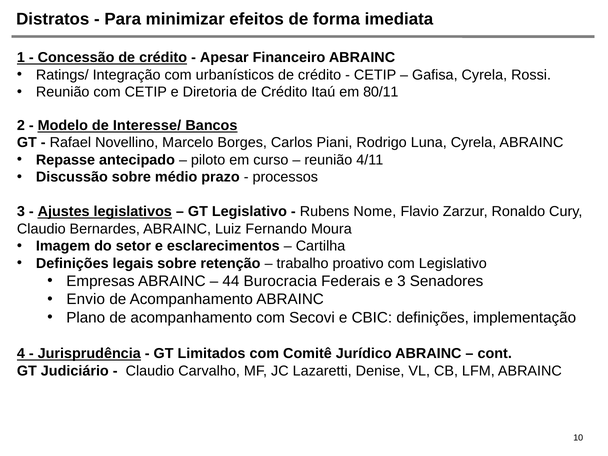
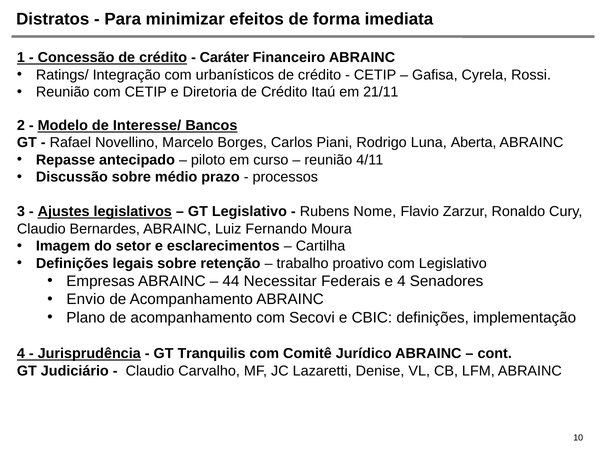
Apesar: Apesar -> Caráter
80/11: 80/11 -> 21/11
Luna Cyrela: Cyrela -> Aberta
Burocracia: Burocracia -> Necessitar
e 3: 3 -> 4
Limitados: Limitados -> Tranquilis
